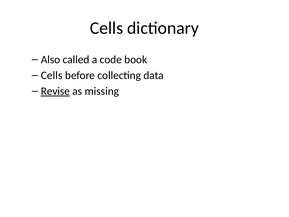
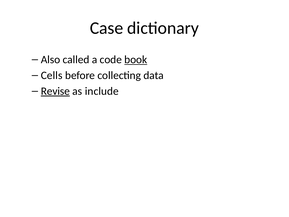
Cells at (106, 28): Cells -> Case
book underline: none -> present
missing: missing -> include
